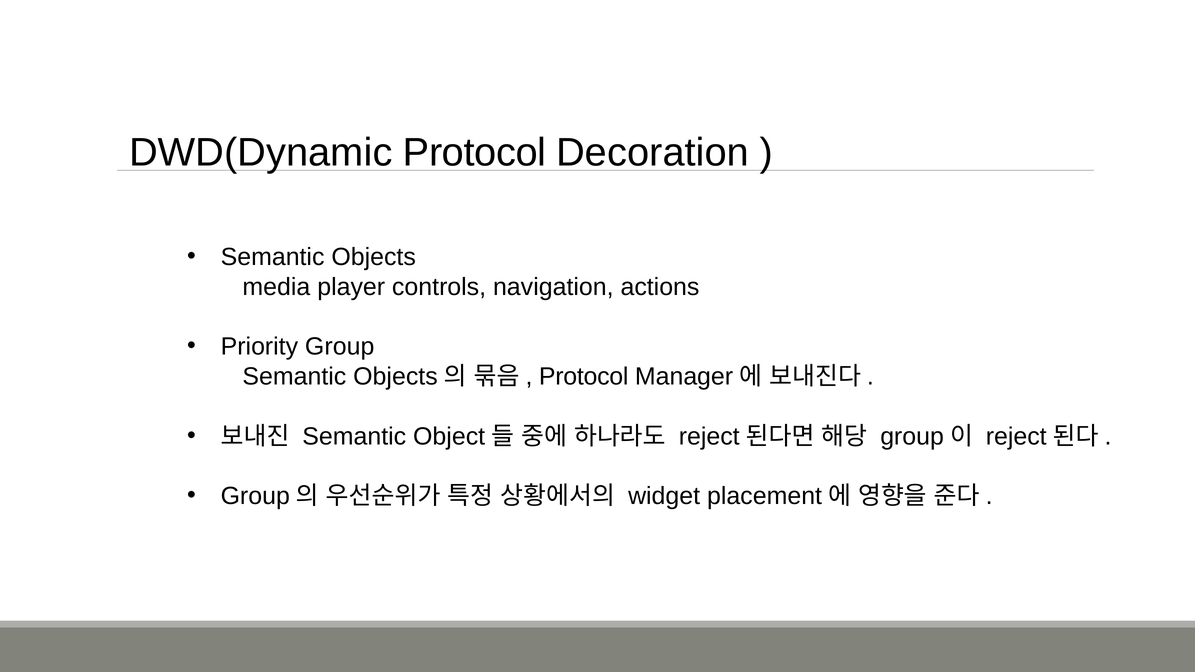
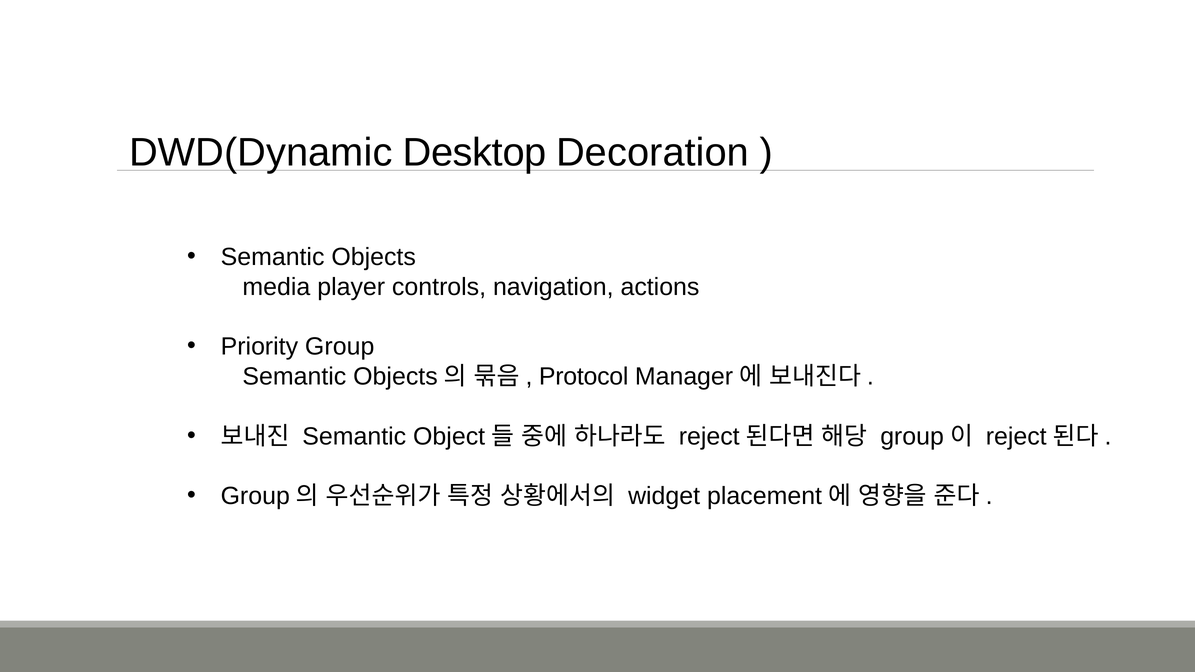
DWD(Dynamic Protocol: Protocol -> Desktop
